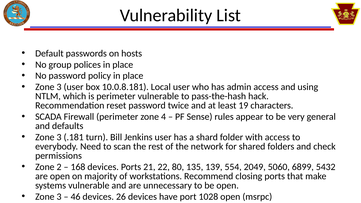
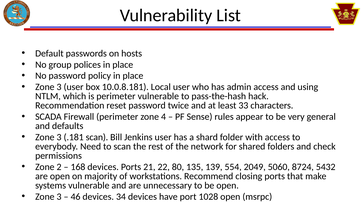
19: 19 -> 33
.181 turn: turn -> scan
6899: 6899 -> 8724
26: 26 -> 34
